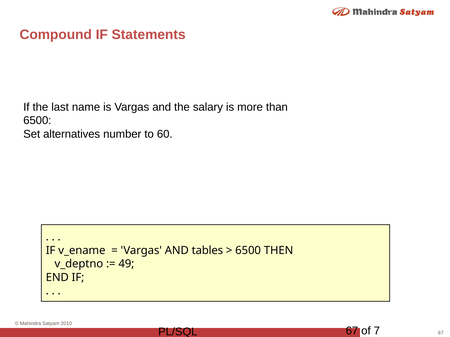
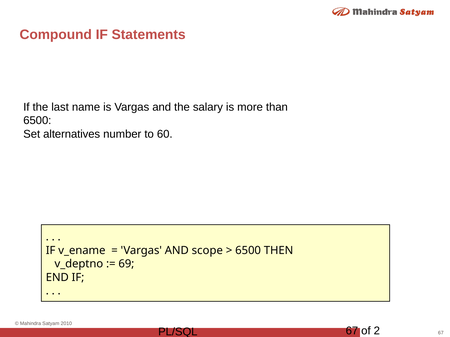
tables: tables -> scope
49: 49 -> 69
7: 7 -> 2
